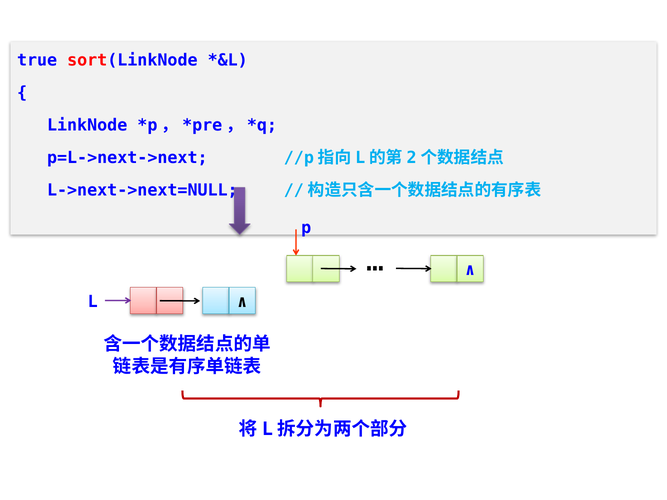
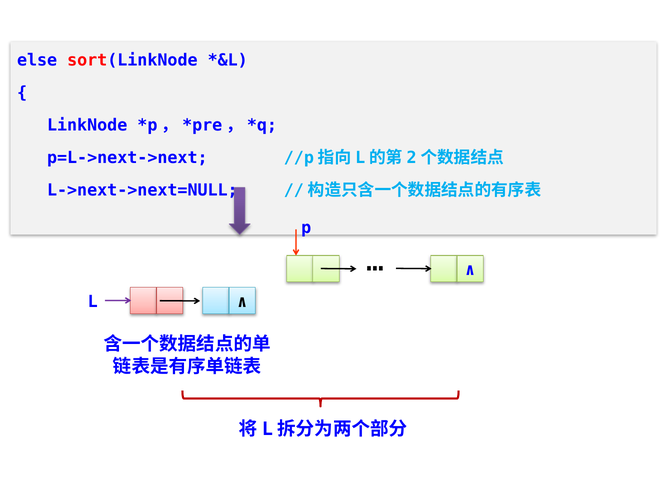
true: true -> else
